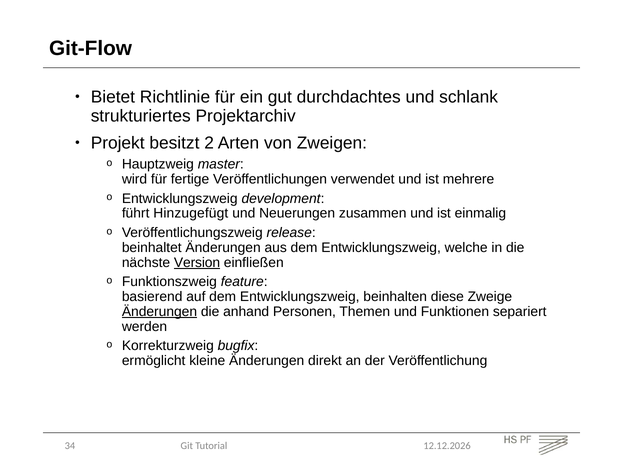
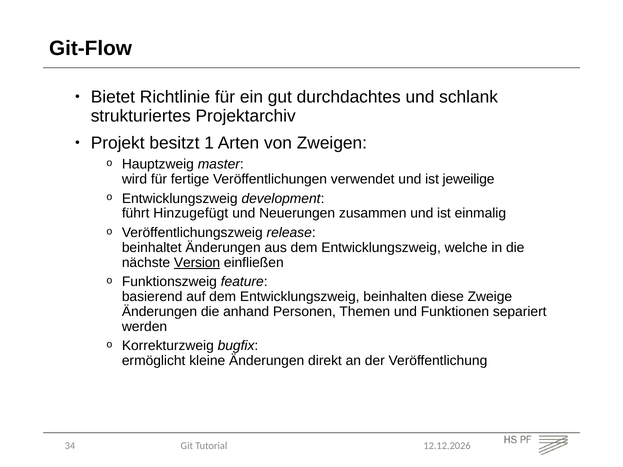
2: 2 -> 1
mehrere: mehrere -> jeweilige
Änderungen at (159, 312) underline: present -> none
